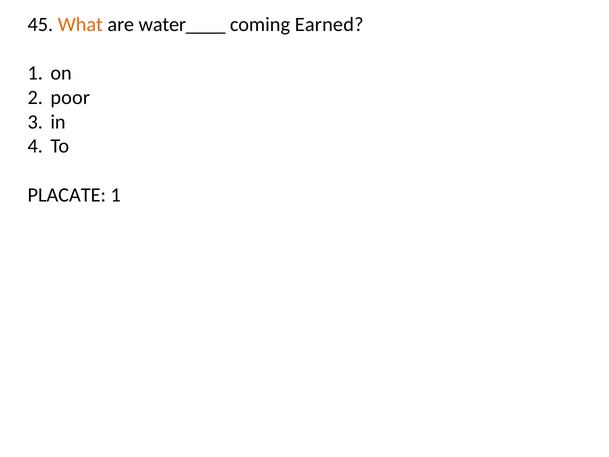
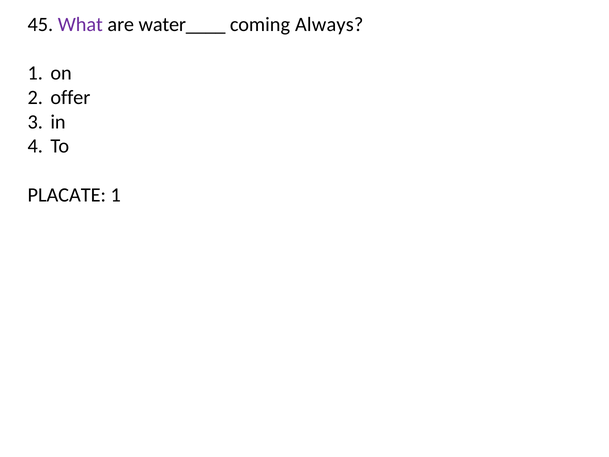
What colour: orange -> purple
Earned: Earned -> Always
poor: poor -> offer
